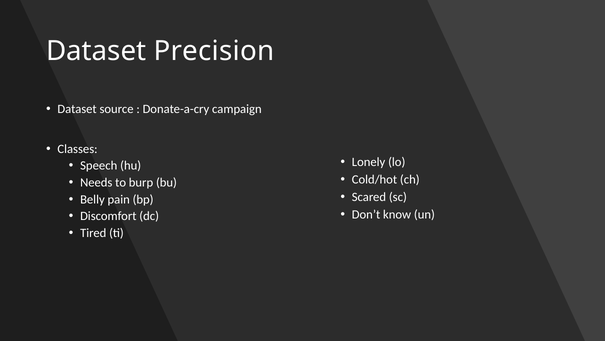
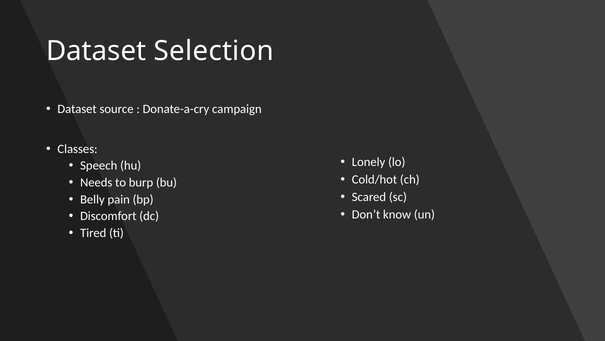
Precision: Precision -> Selection
